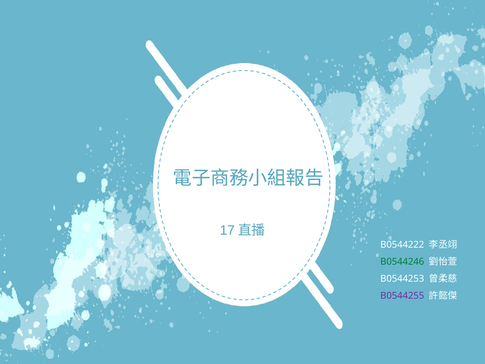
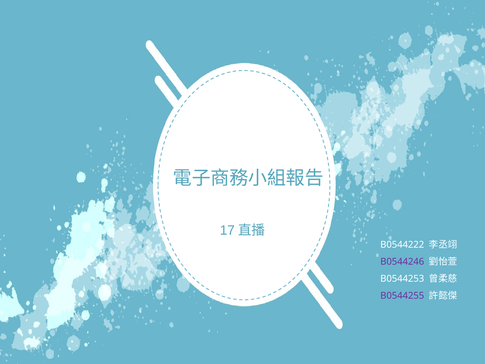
B0544246 colour: green -> purple
